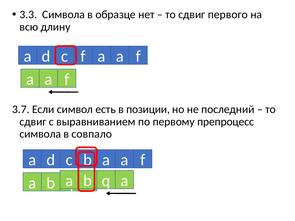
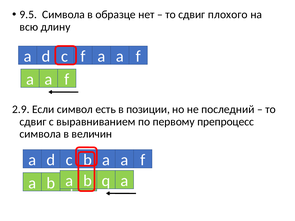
3.3: 3.3 -> 9.5
первого: первого -> плохого
3.7: 3.7 -> 2.9
совпало: совпало -> величин
